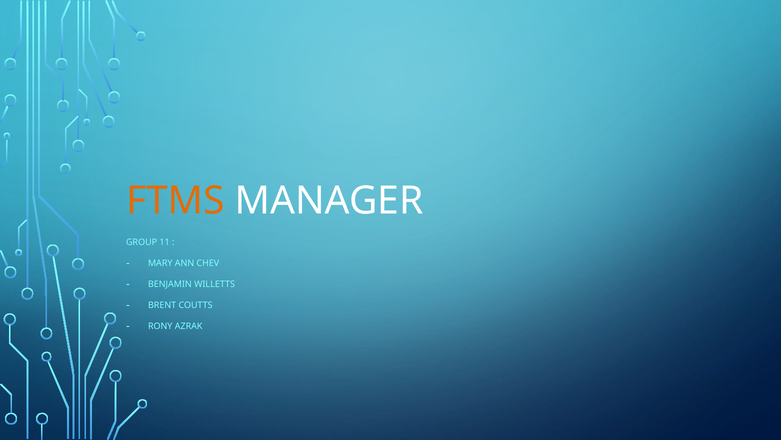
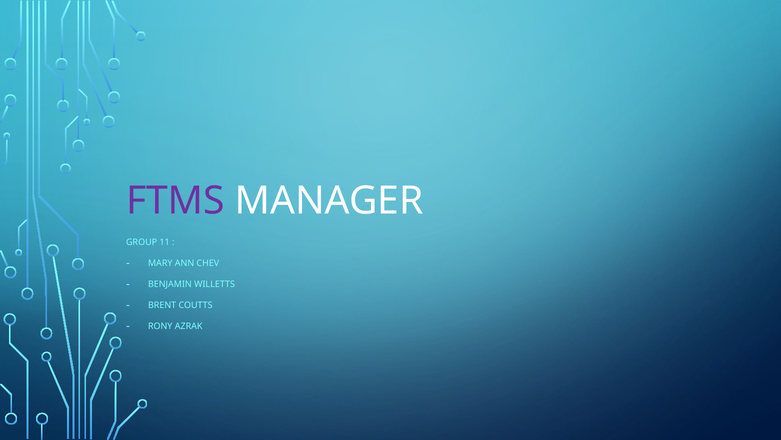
FTMS colour: orange -> purple
